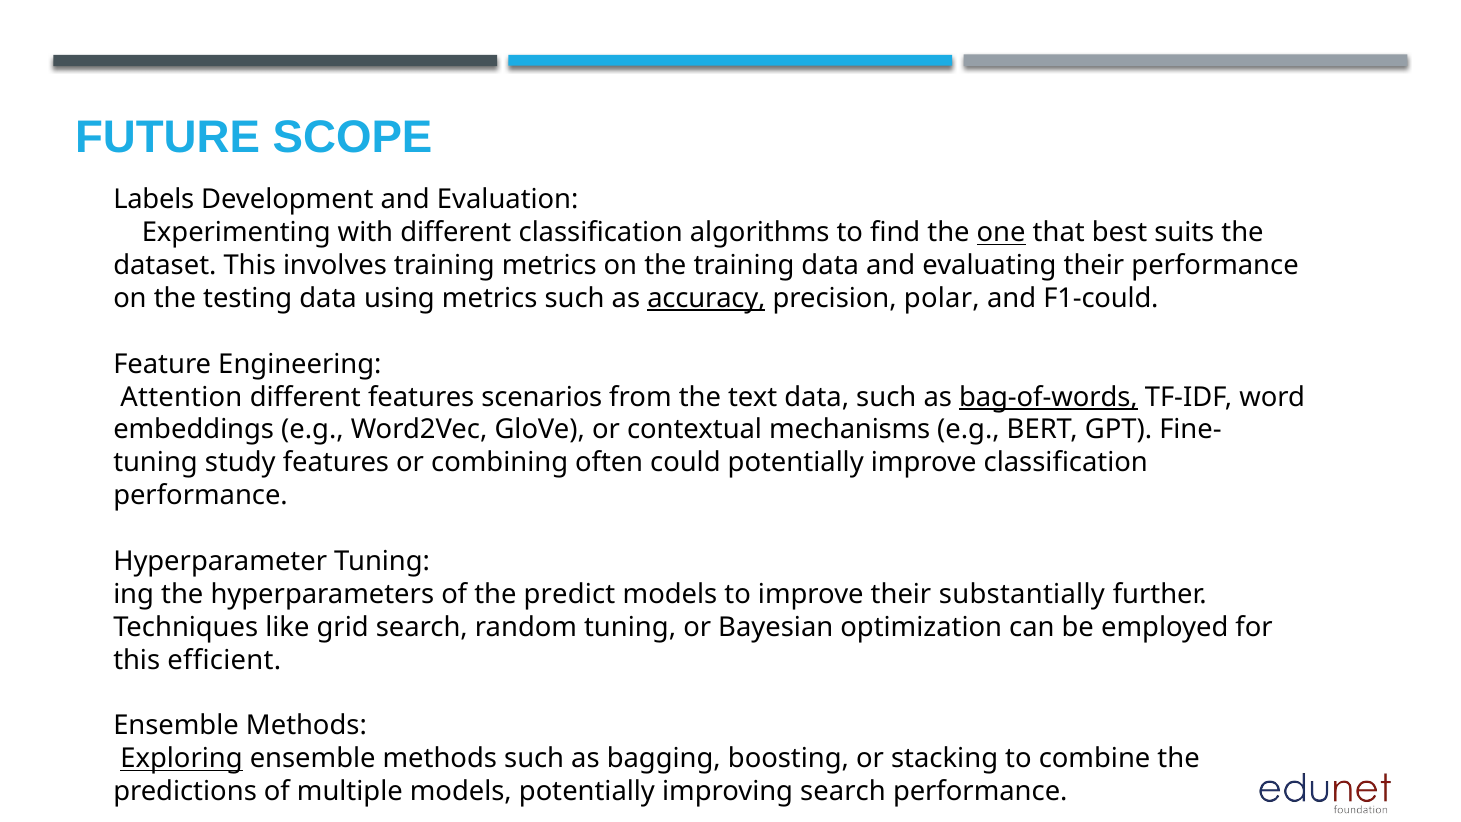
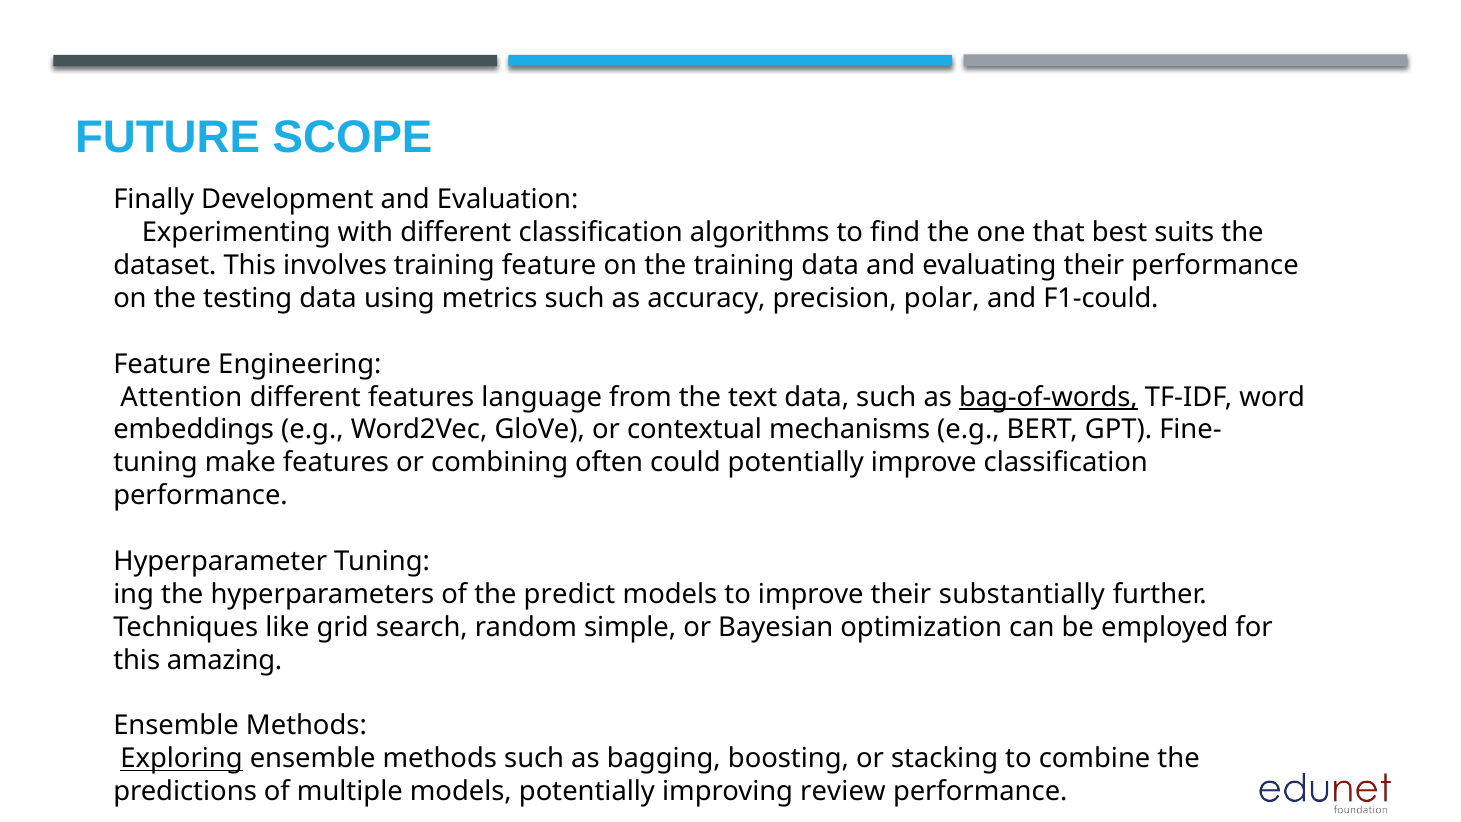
Labels: Labels -> Finally
one underline: present -> none
training metrics: metrics -> feature
accuracy underline: present -> none
scenarios: scenarios -> language
study: study -> make
random tuning: tuning -> simple
efficient: efficient -> amazing
improving search: search -> review
